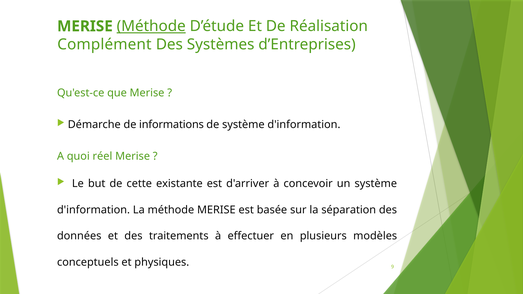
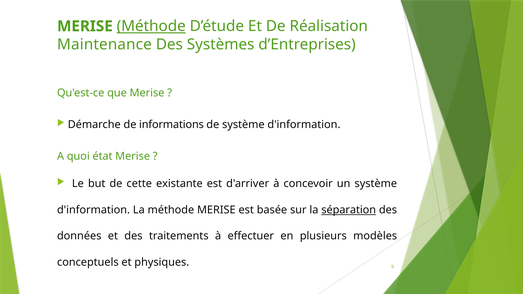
Complément: Complément -> Maintenance
réel: réel -> état
séparation underline: none -> present
